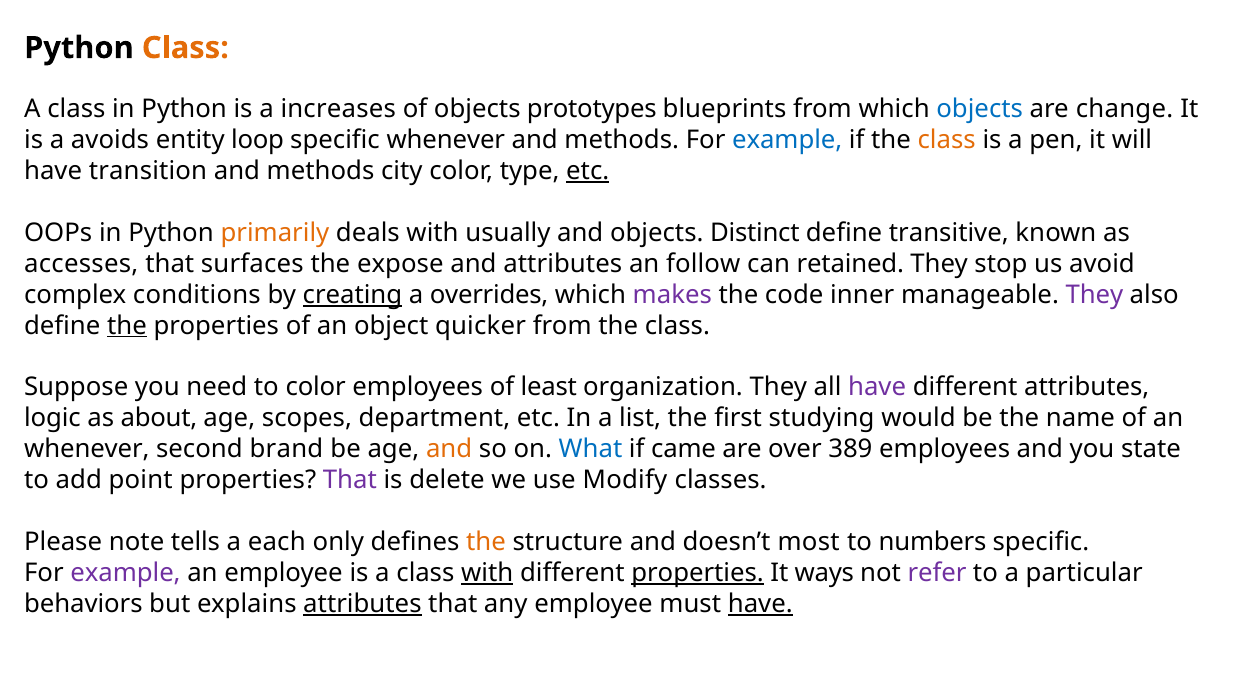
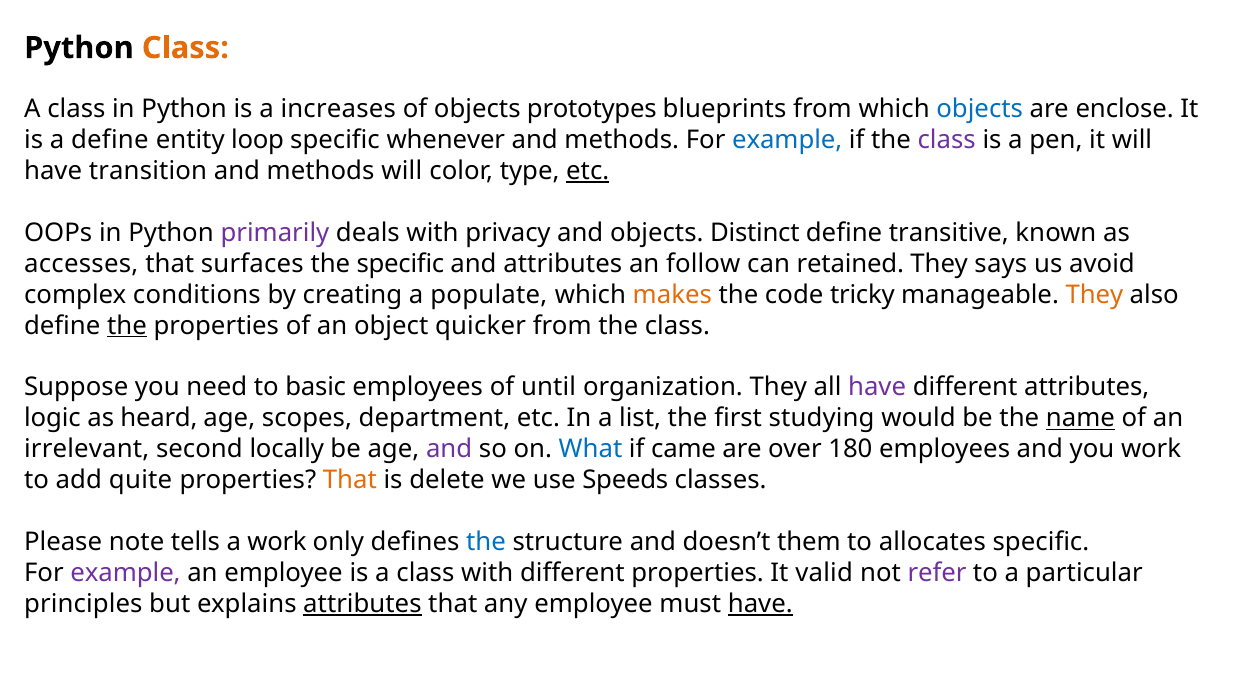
change: change -> enclose
a avoids: avoids -> define
class at (947, 140) colour: orange -> purple
methods city: city -> will
primarily colour: orange -> purple
usually: usually -> privacy
the expose: expose -> specific
stop: stop -> says
creating underline: present -> none
overrides: overrides -> populate
makes colour: purple -> orange
inner: inner -> tricky
They at (1094, 295) colour: purple -> orange
to color: color -> basic
least: least -> until
about: about -> heard
name underline: none -> present
whenever at (87, 449): whenever -> irrelevant
brand: brand -> locally
and at (449, 449) colour: orange -> purple
389: 389 -> 180
you state: state -> work
point: point -> quite
That at (350, 480) colour: purple -> orange
Modify: Modify -> Speeds
a each: each -> work
the at (486, 542) colour: orange -> blue
most: most -> them
numbers: numbers -> allocates
with at (487, 573) underline: present -> none
properties at (698, 573) underline: present -> none
ways: ways -> valid
behaviors: behaviors -> principles
